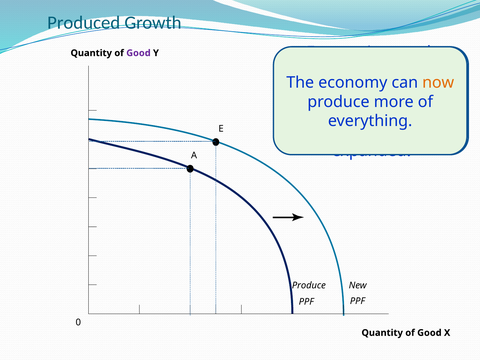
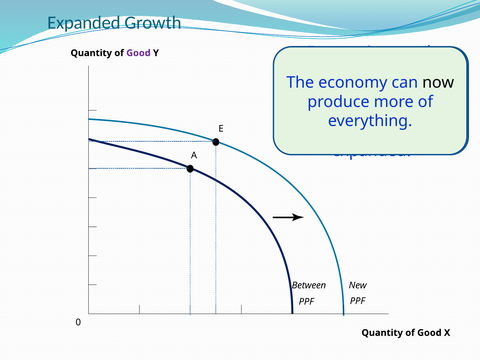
Produced at (84, 23): Produced -> Expanded
now colour: orange -> black
Produce at (309, 285): Produce -> Between
